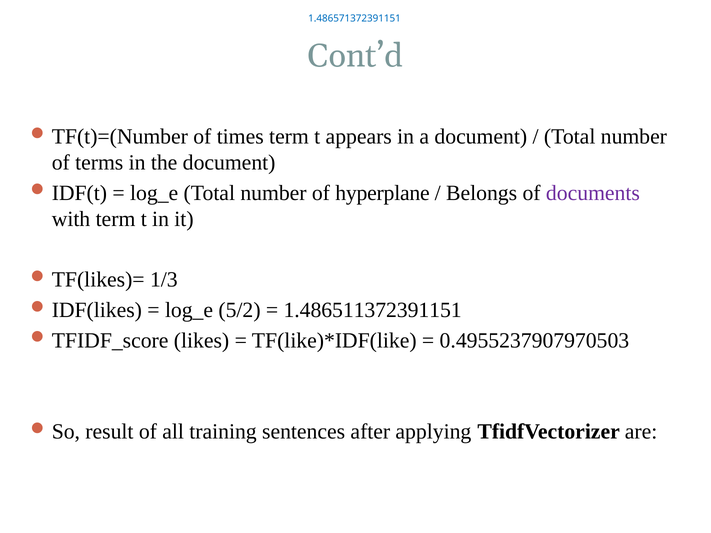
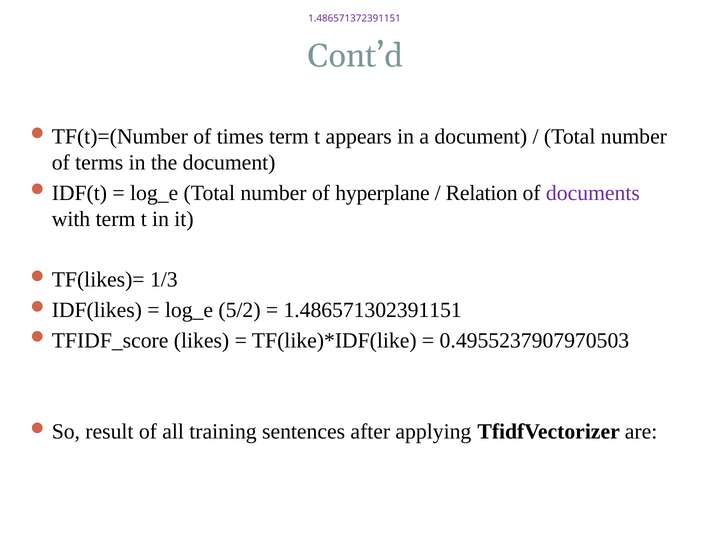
1.486571372391151 colour: blue -> purple
Belongs: Belongs -> Relation
1.486511372391151: 1.486511372391151 -> 1.486571302391151
